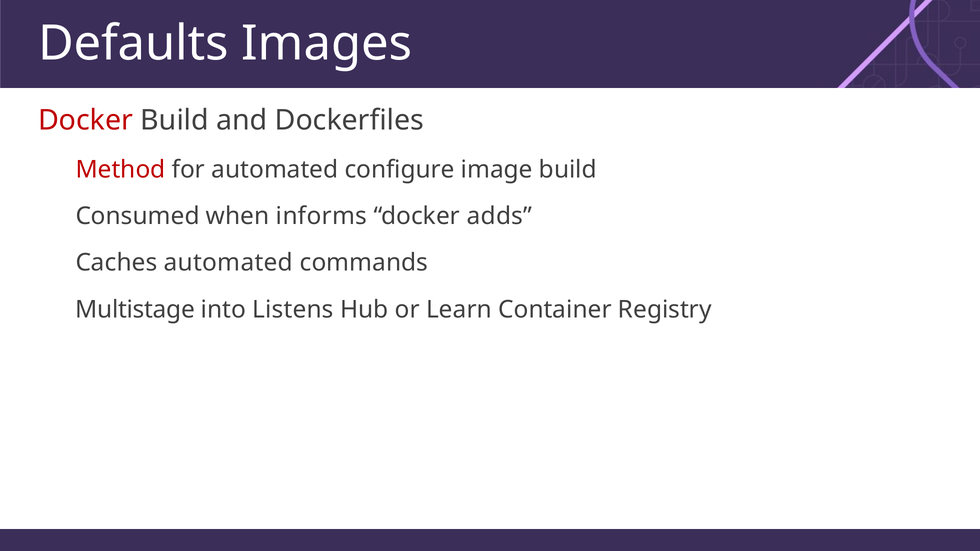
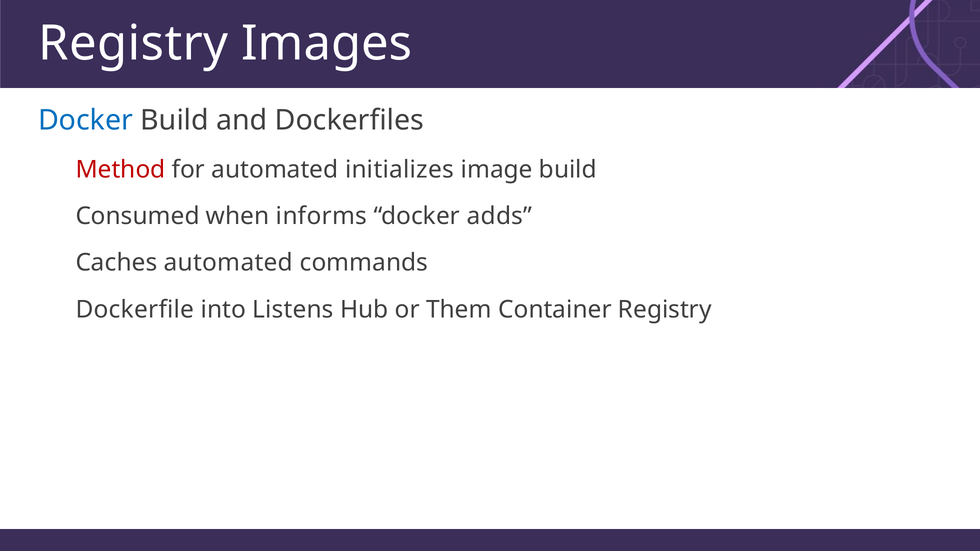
Defaults at (133, 44): Defaults -> Registry
Docker at (86, 120) colour: red -> blue
configure: configure -> initializes
Multistage: Multistage -> Dockerfile
Learn: Learn -> Them
